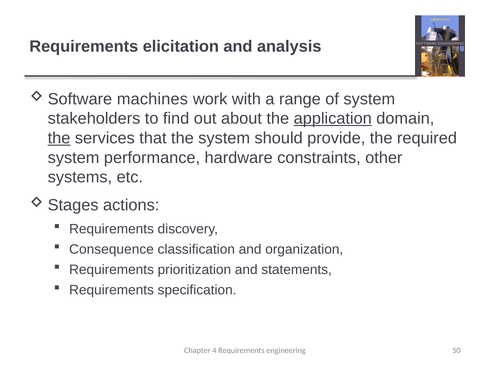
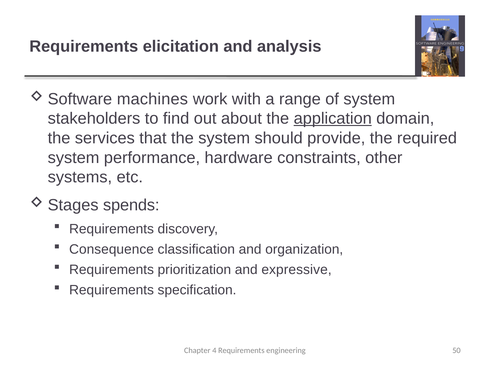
the at (59, 138) underline: present -> none
actions: actions -> spends
statements: statements -> expressive
